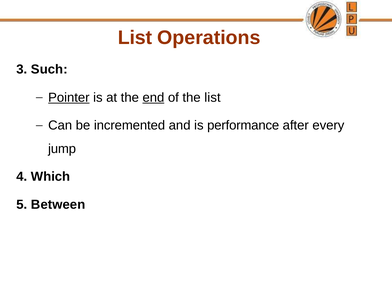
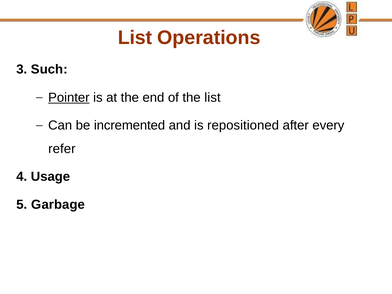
end underline: present -> none
performance: performance -> repositioned
jump: jump -> refer
Which: Which -> Usage
Between: Between -> Garbage
